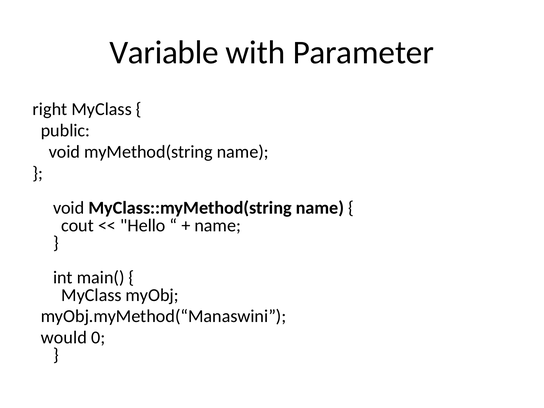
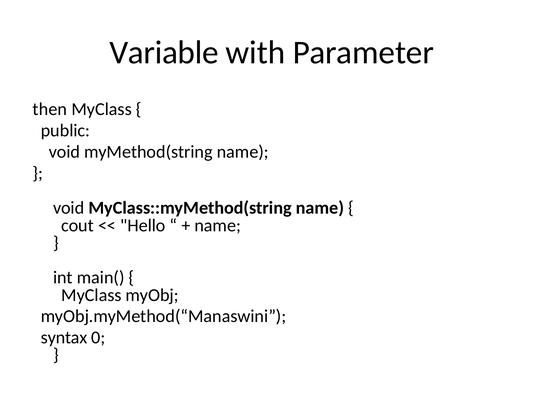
right: right -> then
would: would -> syntax
